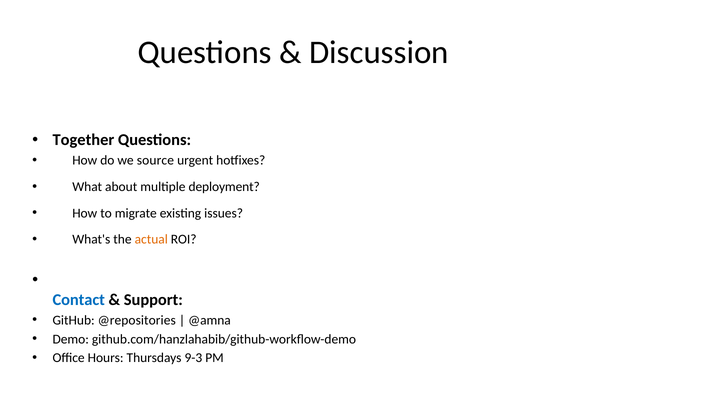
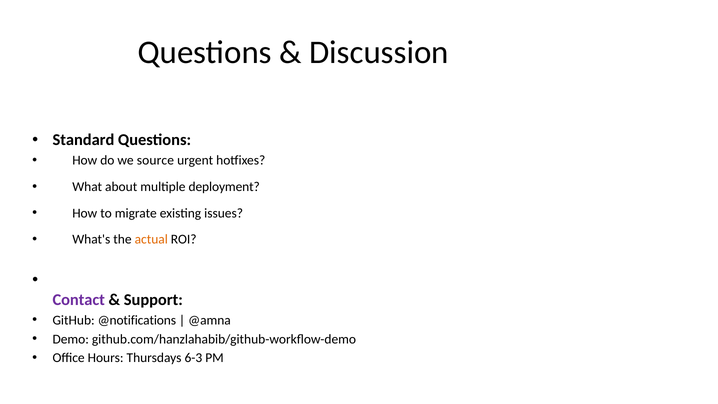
Together: Together -> Standard
Contact colour: blue -> purple
@repositories: @repositories -> @notifications
9-3: 9-3 -> 6-3
